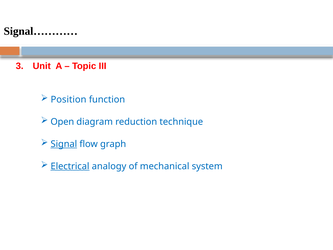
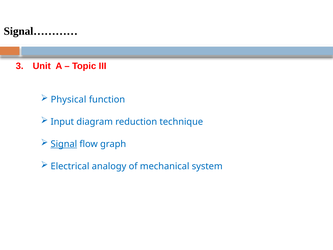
Position: Position -> Physical
Open: Open -> Input
Electrical underline: present -> none
